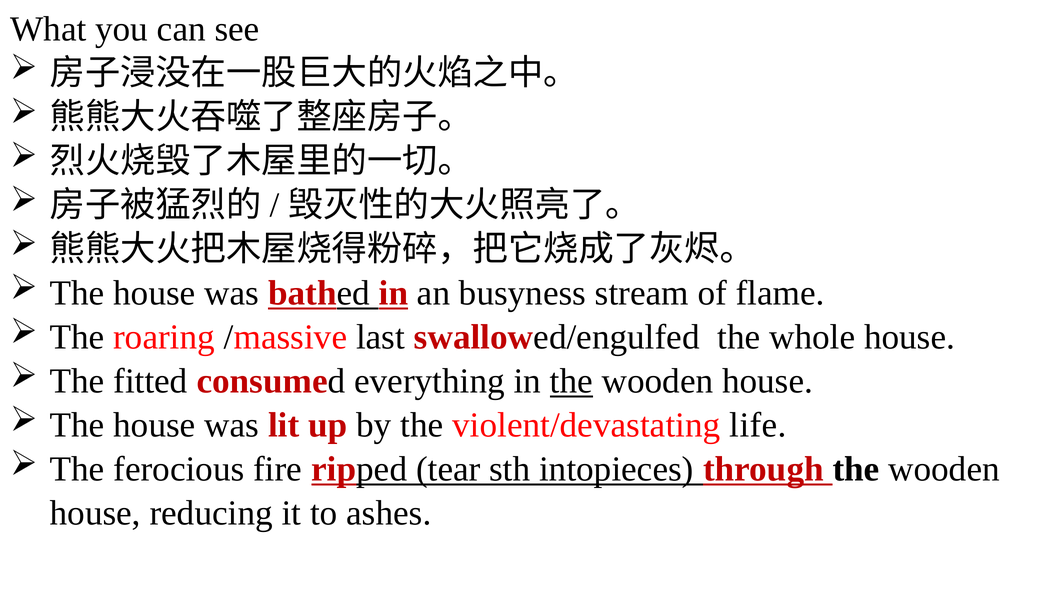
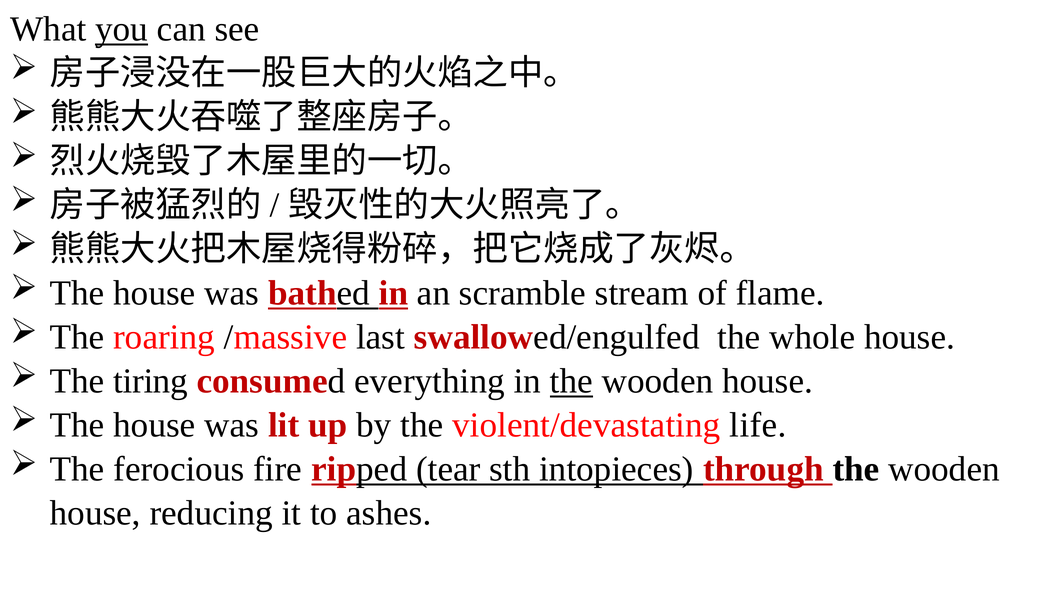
you underline: none -> present
busyness: busyness -> scramble
fitted: fitted -> tiring
